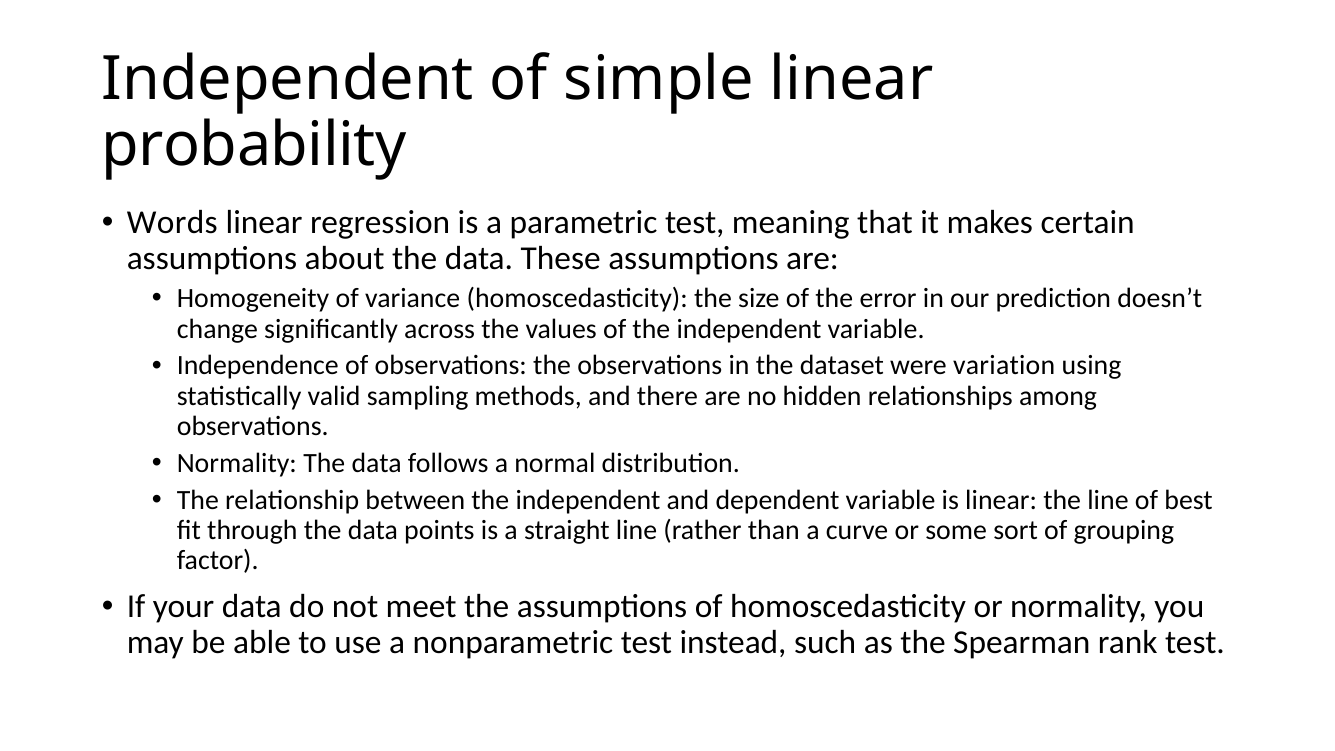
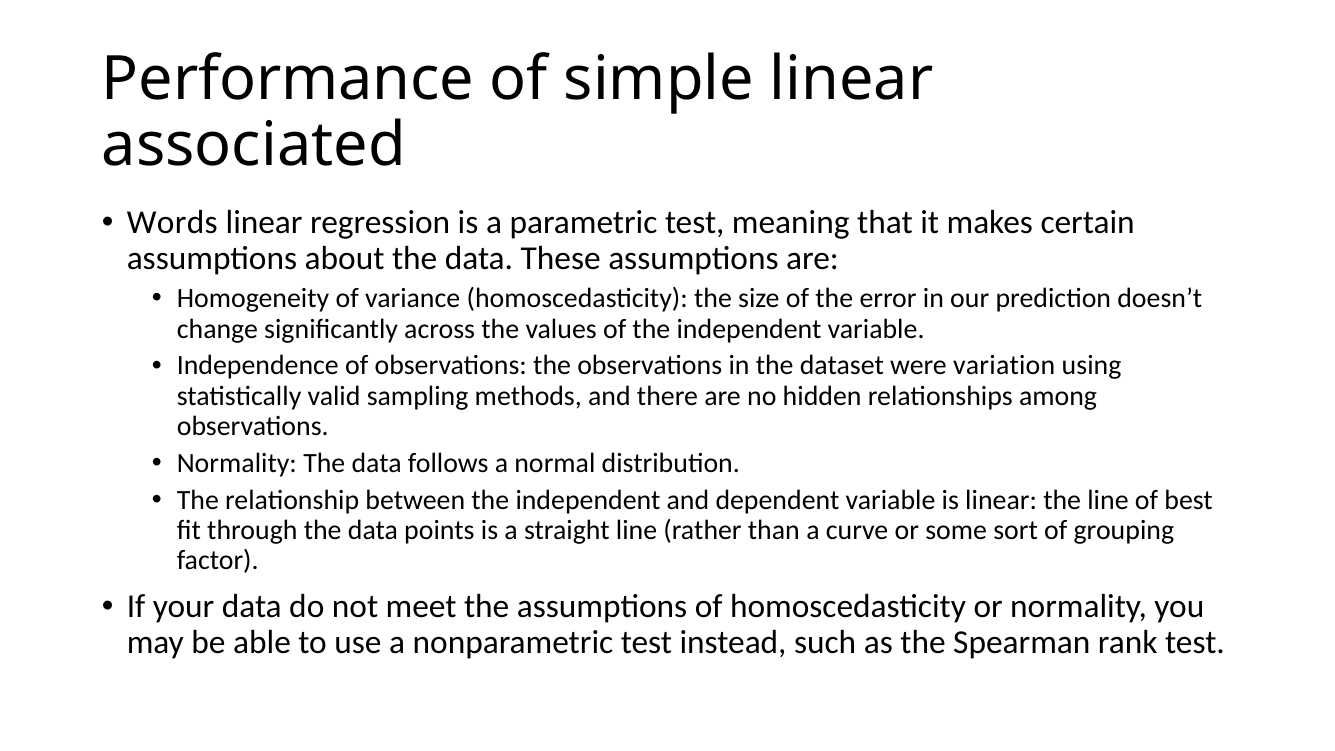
Independent at (288, 79): Independent -> Performance
probability: probability -> associated
